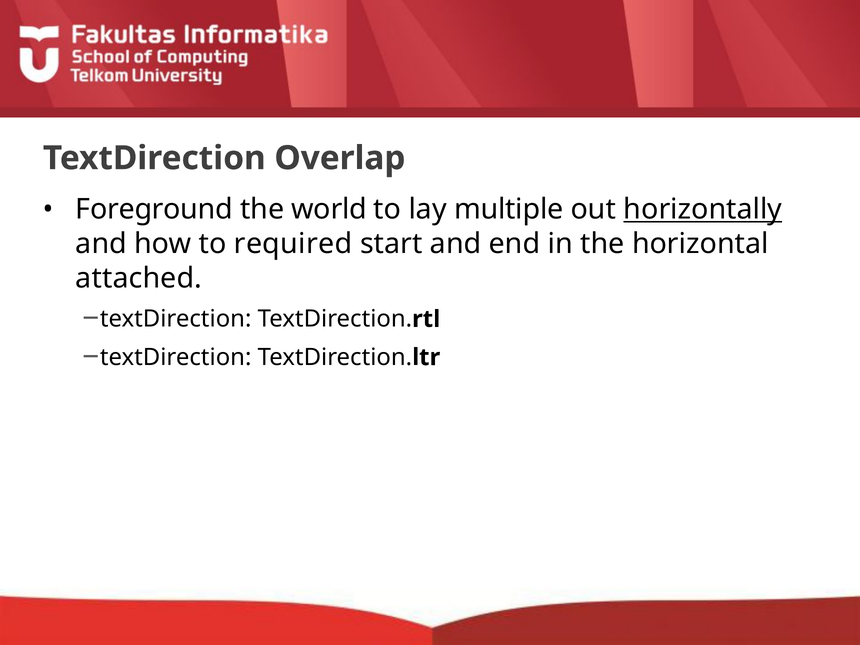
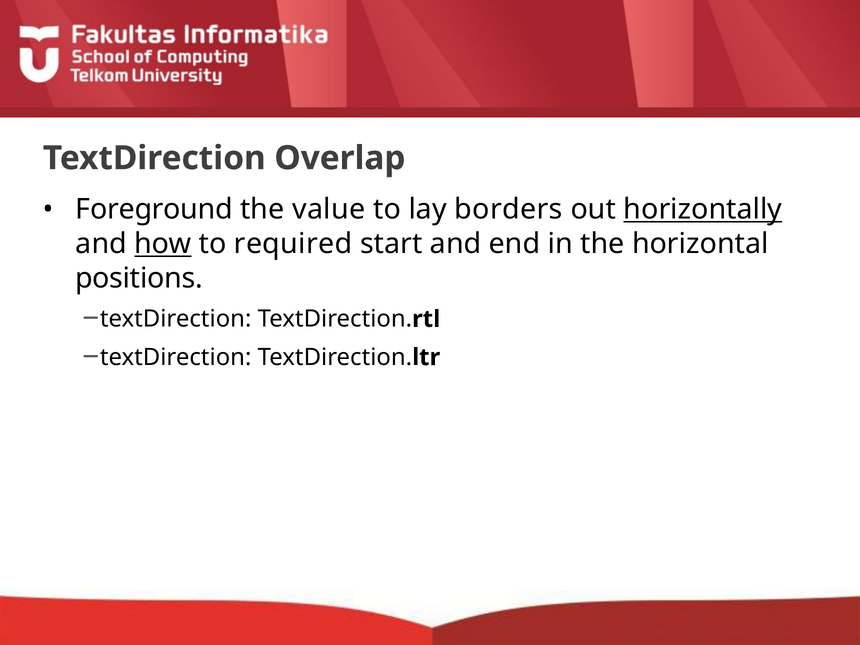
world: world -> value
multiple: multiple -> borders
how underline: none -> present
attached: attached -> positions
